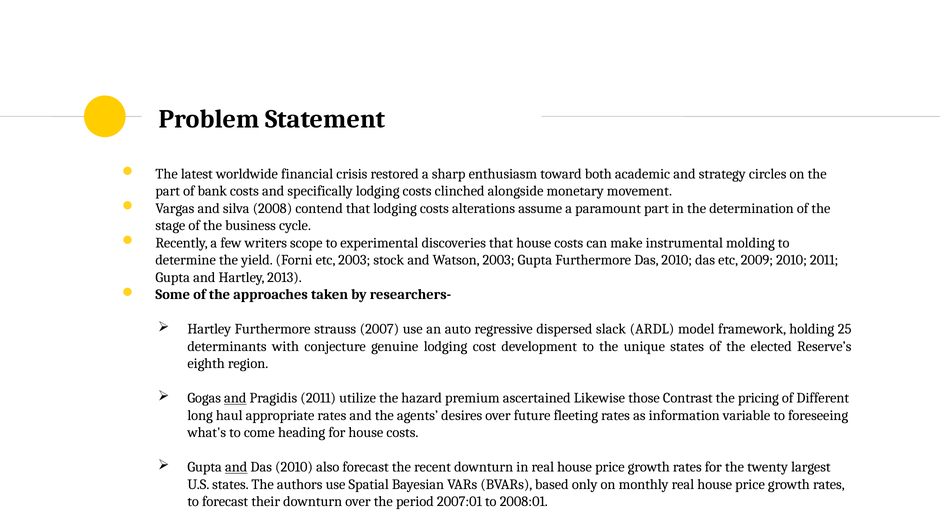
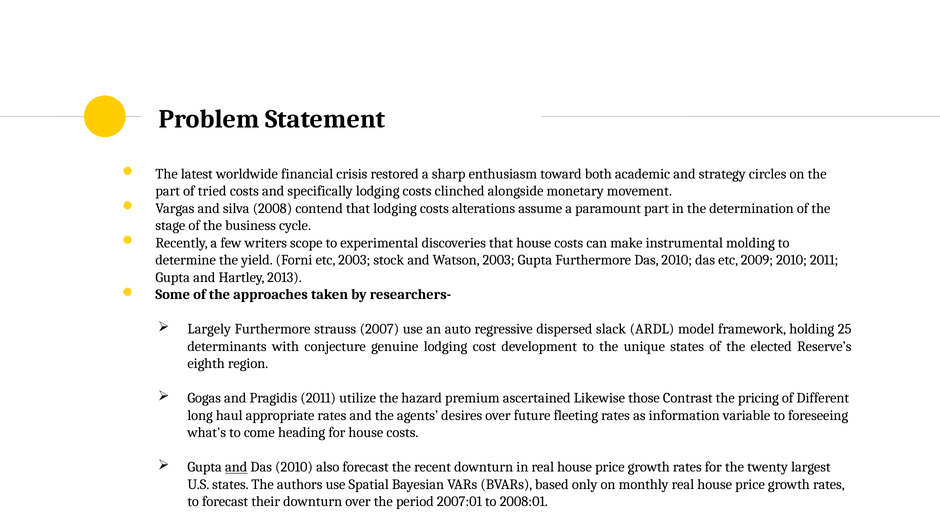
bank: bank -> tried
Hartley at (209, 329): Hartley -> Largely
and at (235, 398) underline: present -> none
